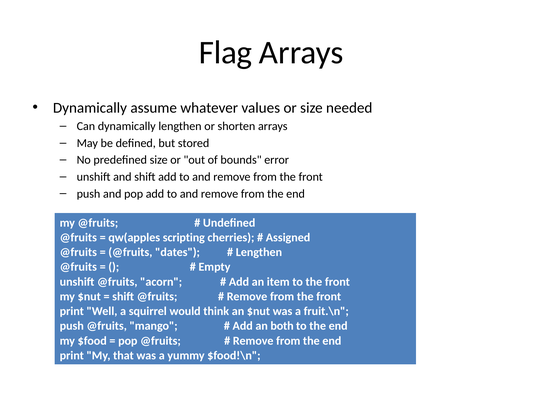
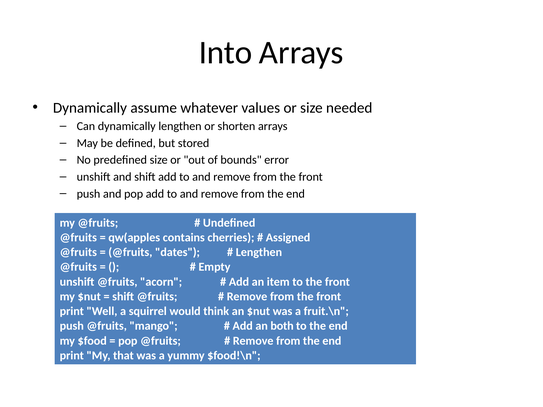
Flag: Flag -> Into
scripting: scripting -> contains
